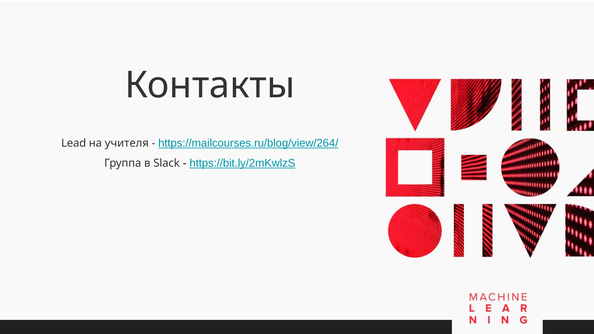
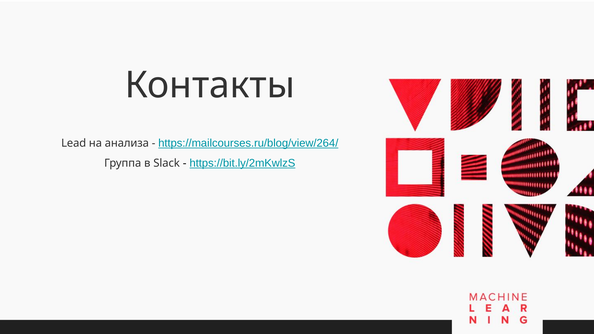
учителя: учителя -> анализа
